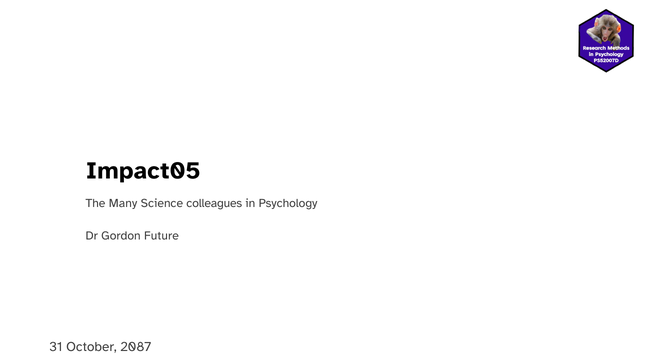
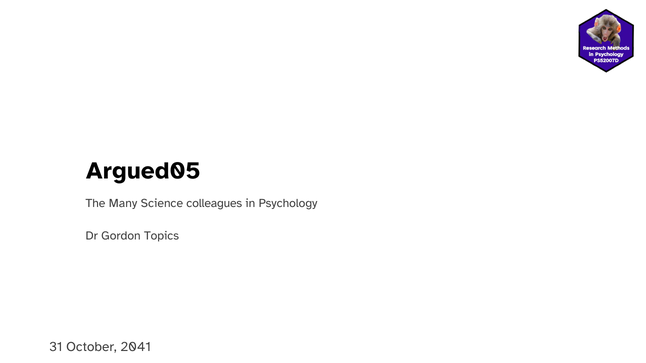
Impact05: Impact05 -> Argued05
Future: Future -> Topics
2087: 2087 -> 2041
